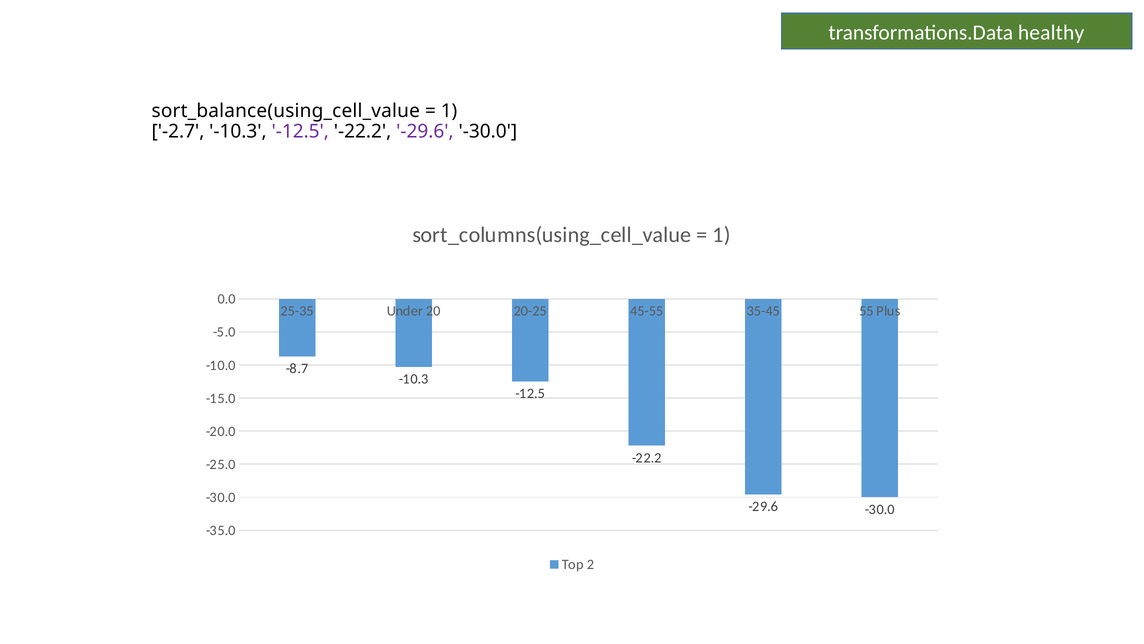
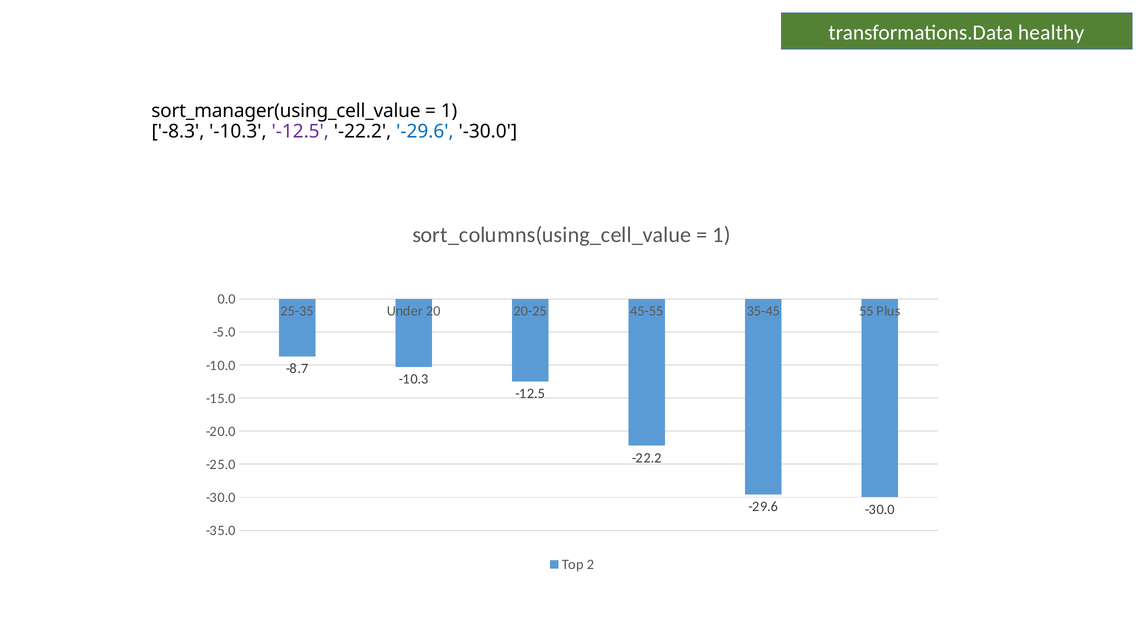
sort_balance(using_cell_value: sort_balance(using_cell_value -> sort_manager(using_cell_value
-2.7: -2.7 -> -8.3
-29.6 at (425, 131) colour: purple -> blue
